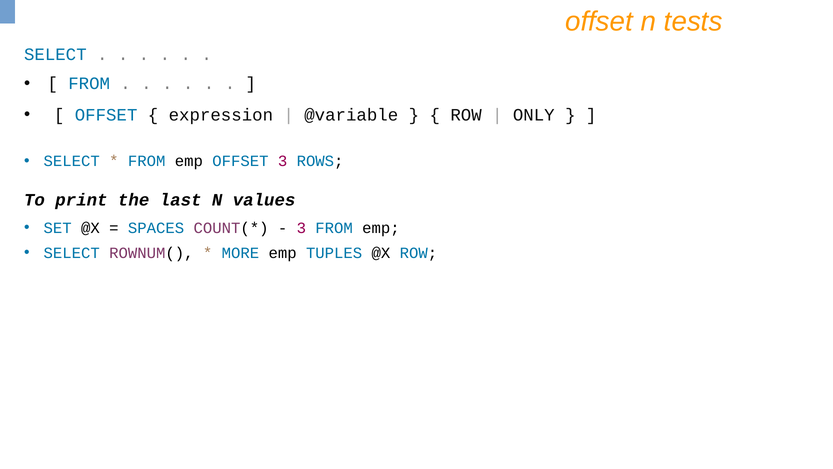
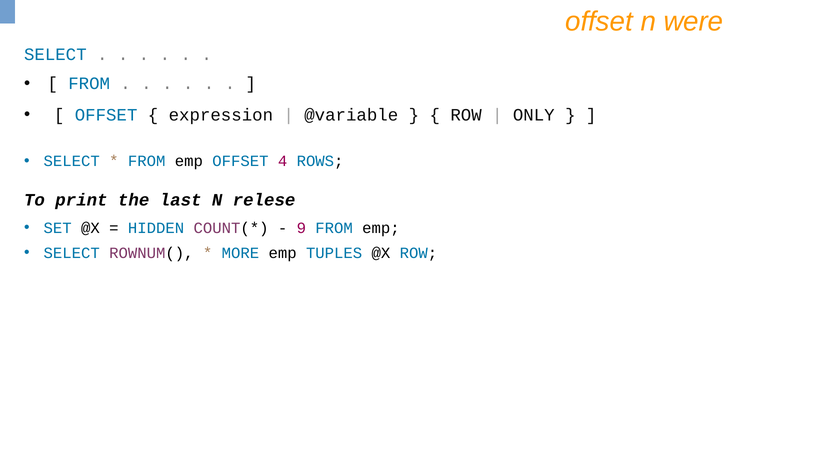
tests: tests -> were
OFFSET 3: 3 -> 4
values: values -> relese
SPACES: SPACES -> HIDDEN
3 at (301, 228): 3 -> 9
